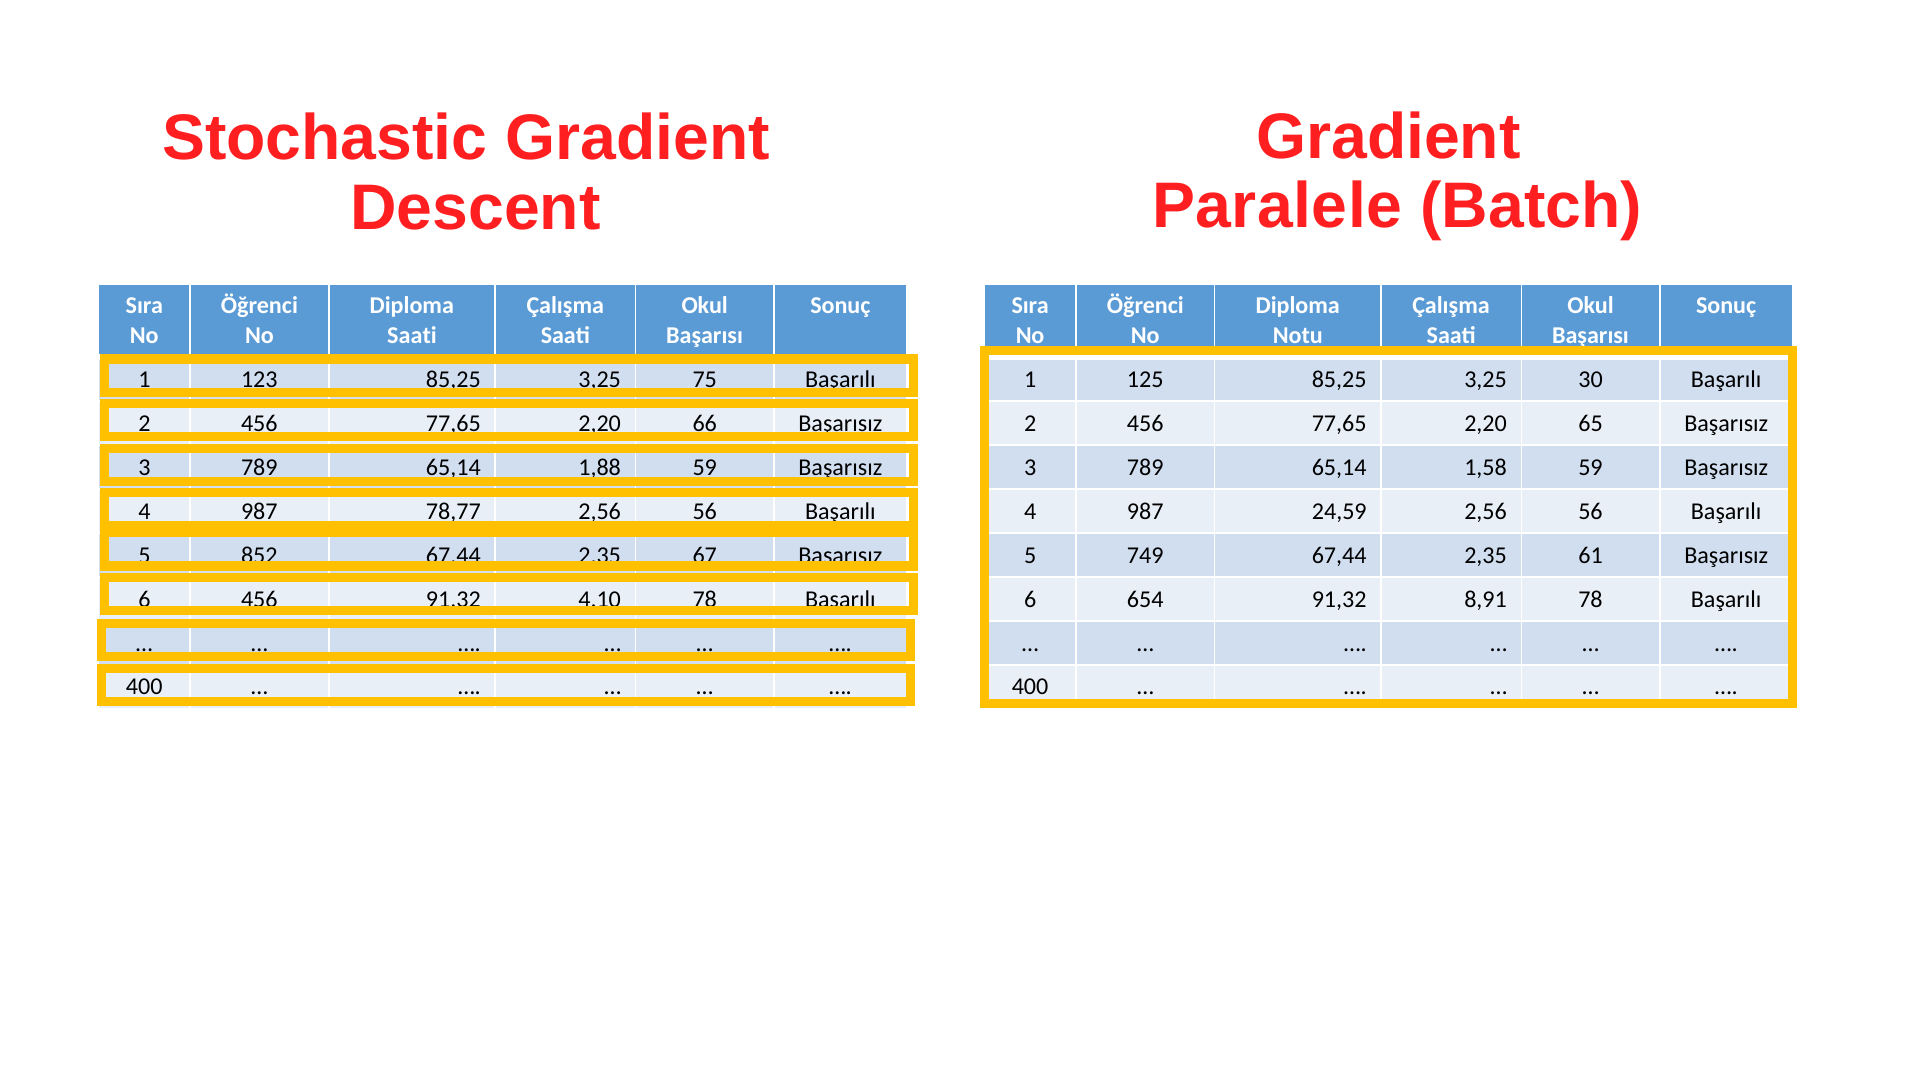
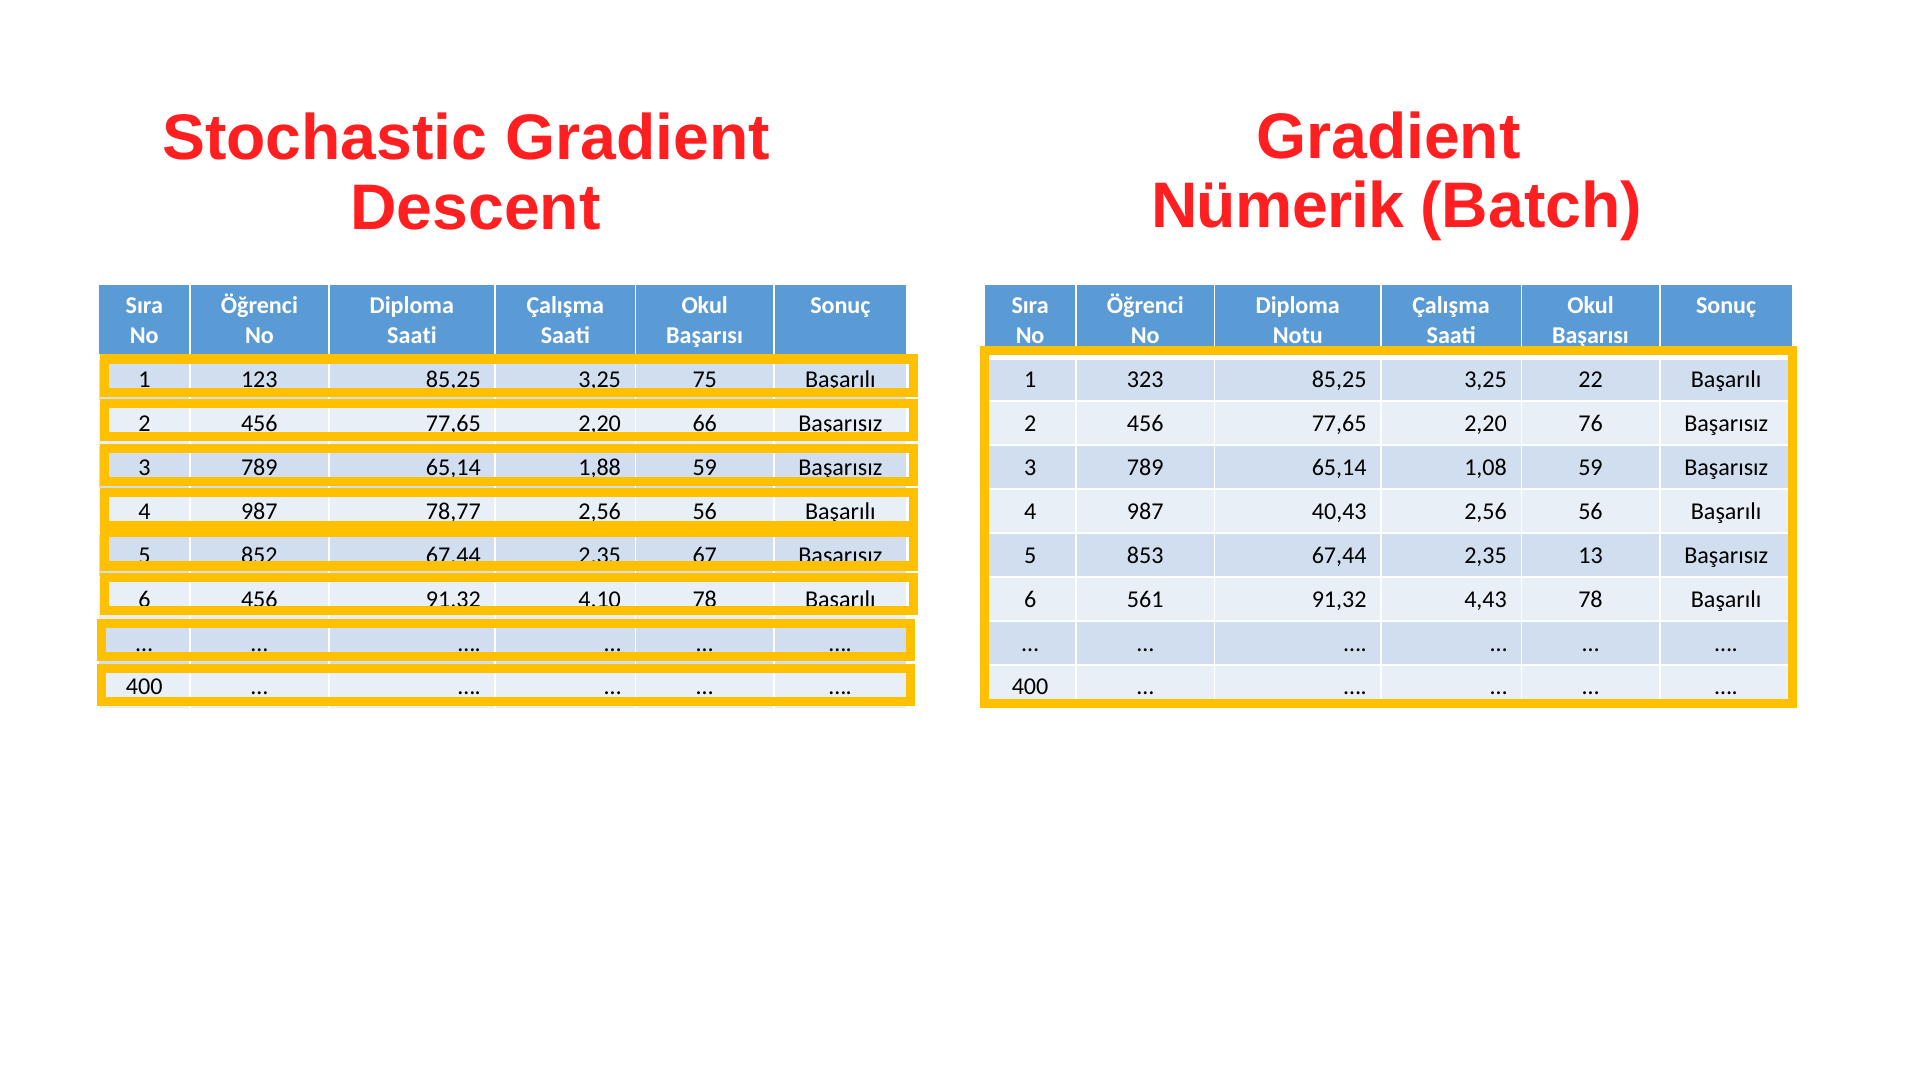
Paralele: Paralele -> Nümerik
125: 125 -> 323
30: 30 -> 22
65: 65 -> 76
1,58: 1,58 -> 1,08
24,59: 24,59 -> 40,43
749: 749 -> 853
61: 61 -> 13
654: 654 -> 561
8,91: 8,91 -> 4,43
